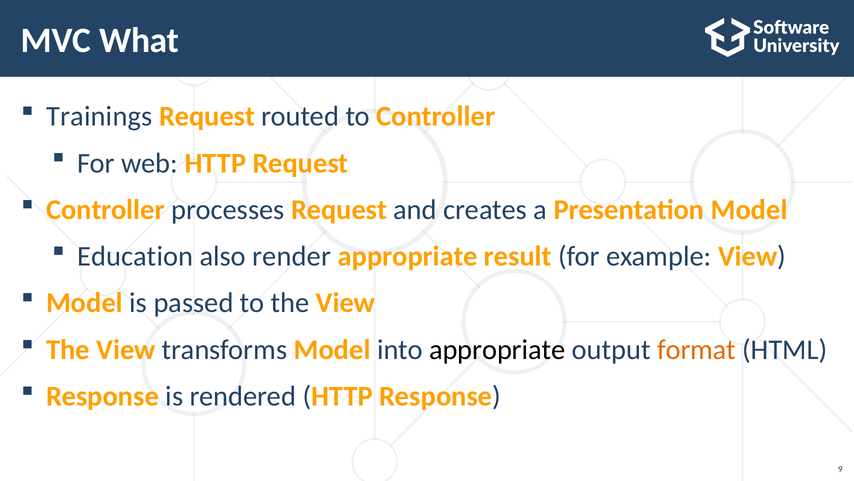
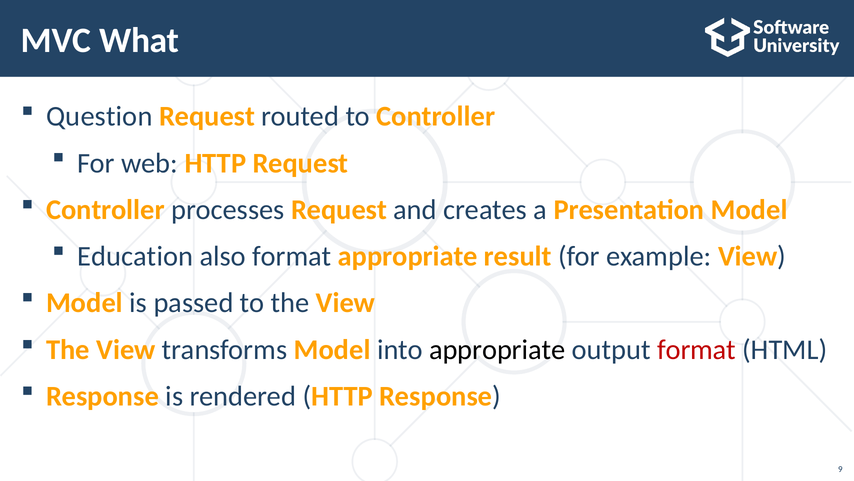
Trainings: Trainings -> Question
also render: render -> format
format at (697, 349) colour: orange -> red
